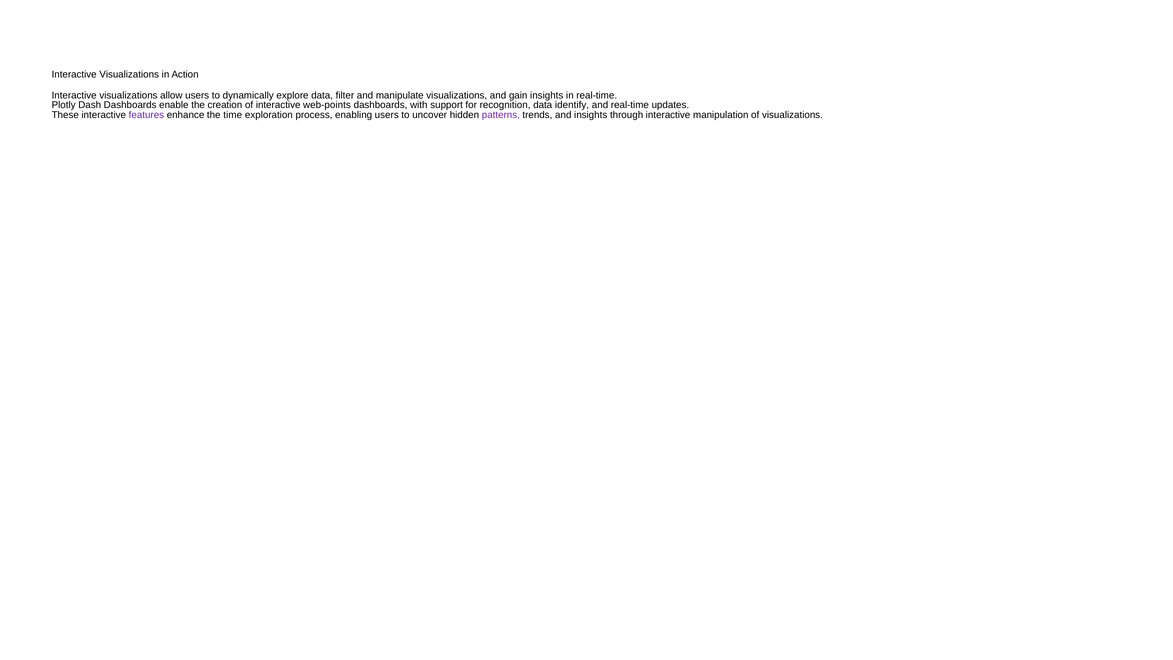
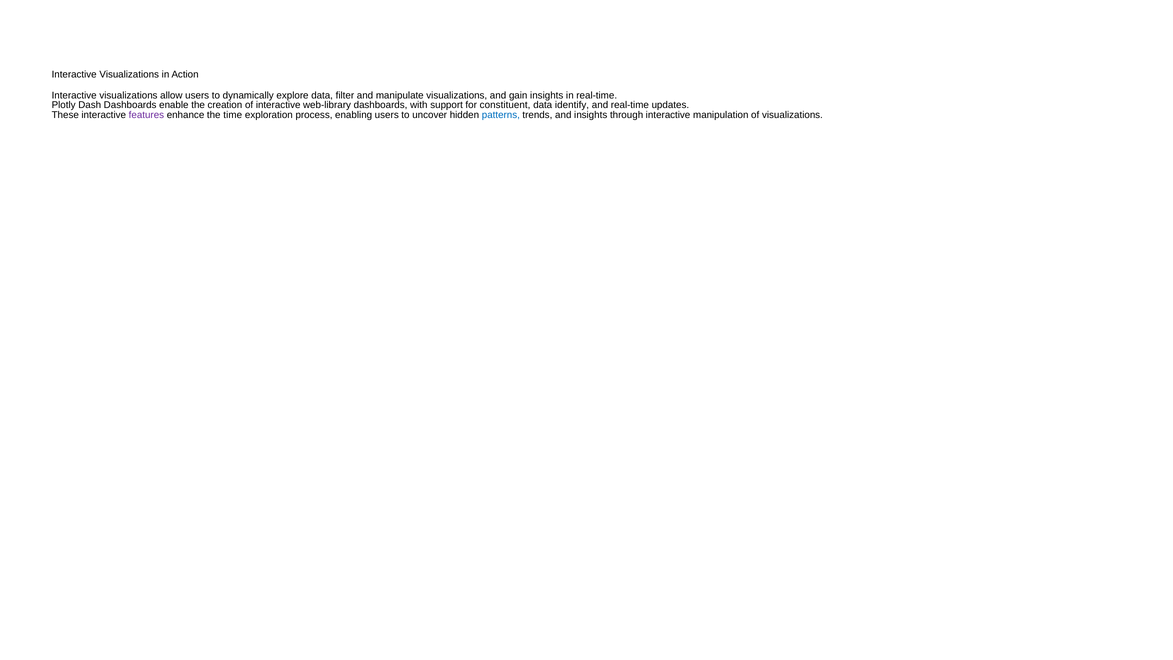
web-points: web-points -> web-library
recognition: recognition -> constituent
patterns colour: purple -> blue
